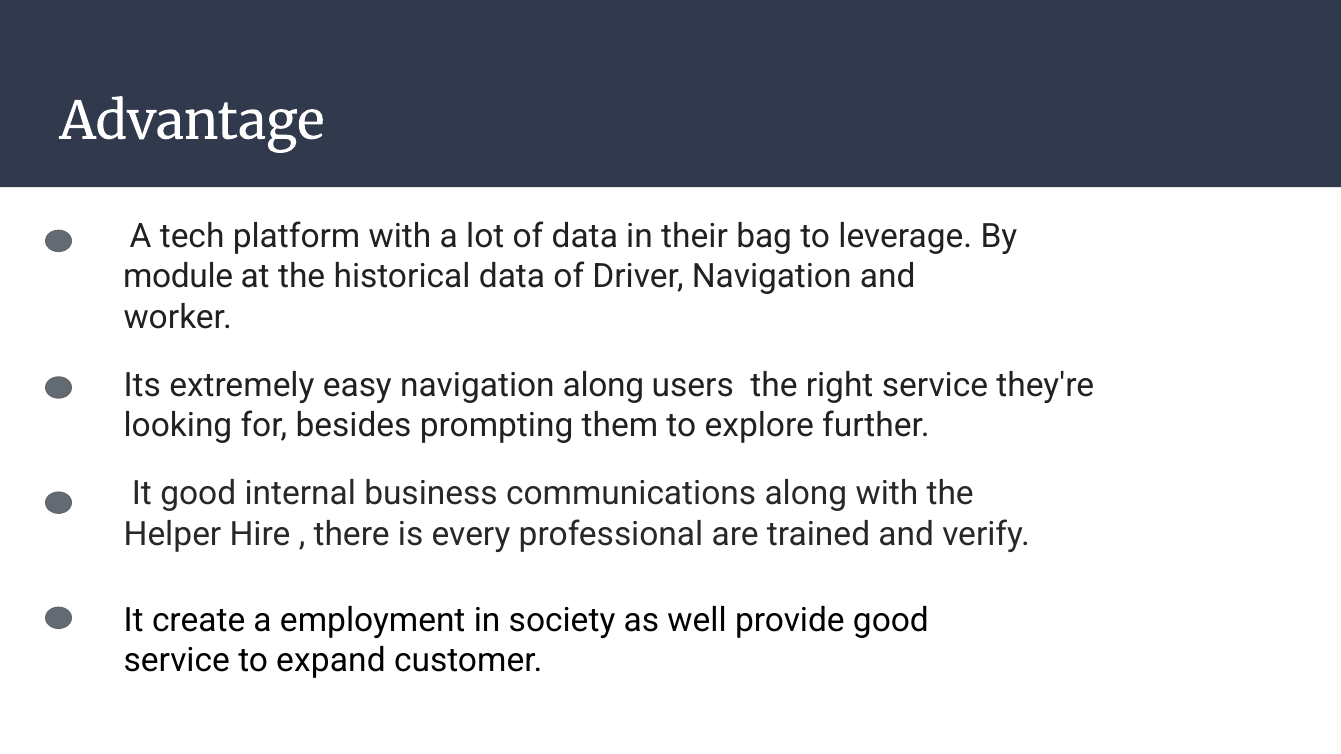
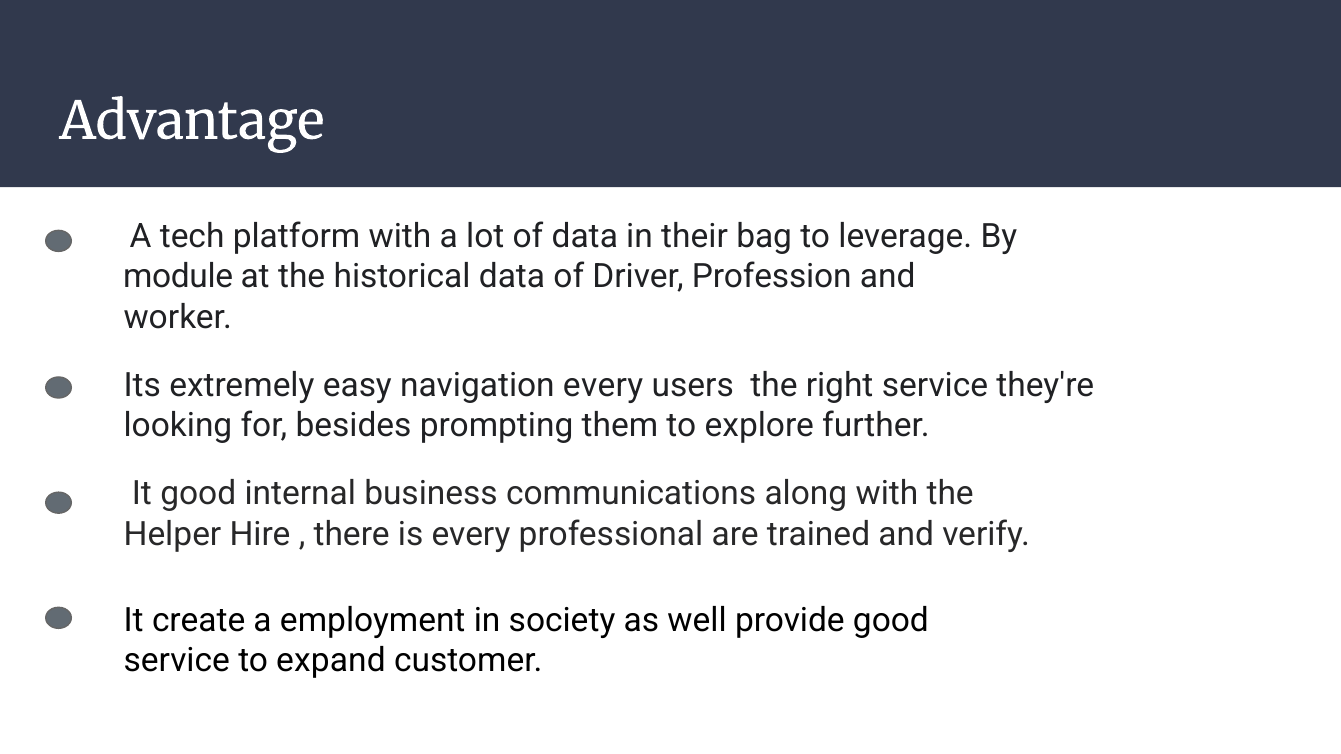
Driver Navigation: Navigation -> Profession
navigation along: along -> every
